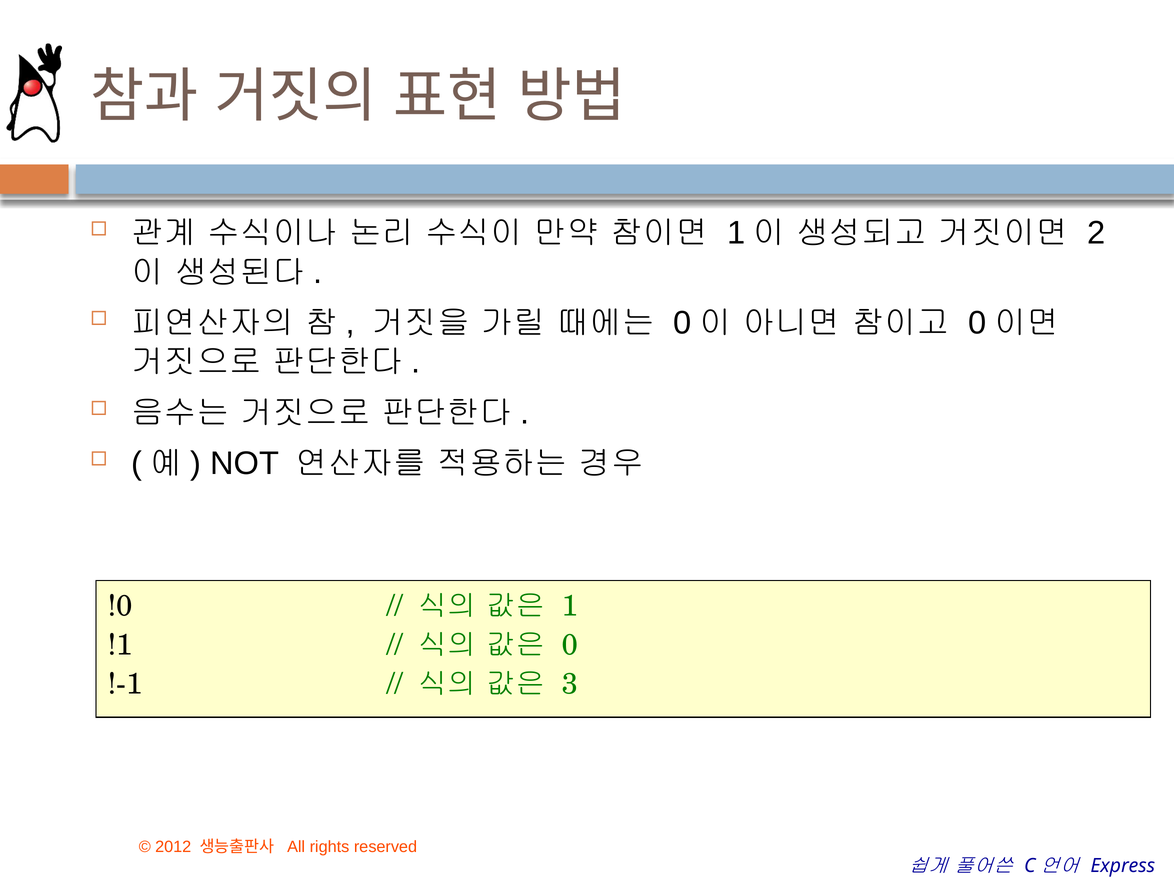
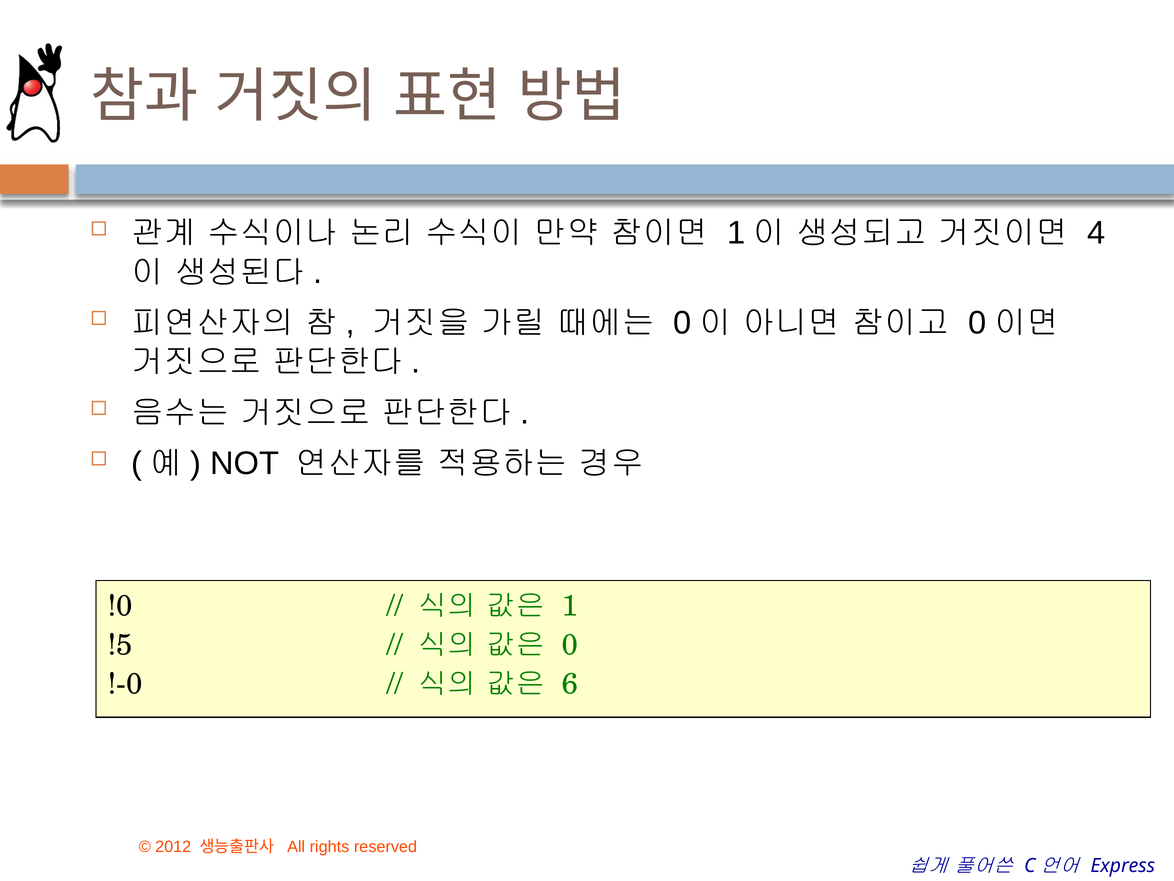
2: 2 -> 4
!1: !1 -> !5
!-1: !-1 -> !-0
3: 3 -> 6
